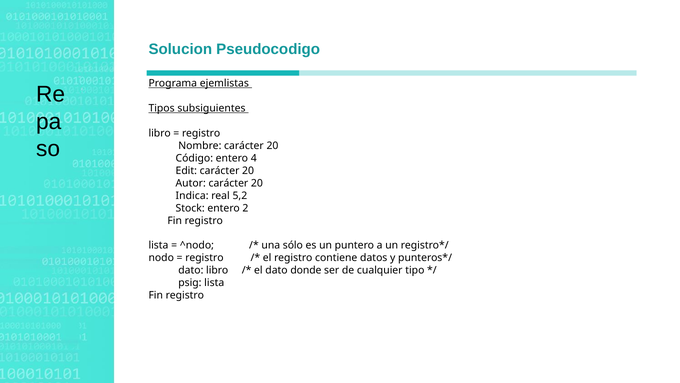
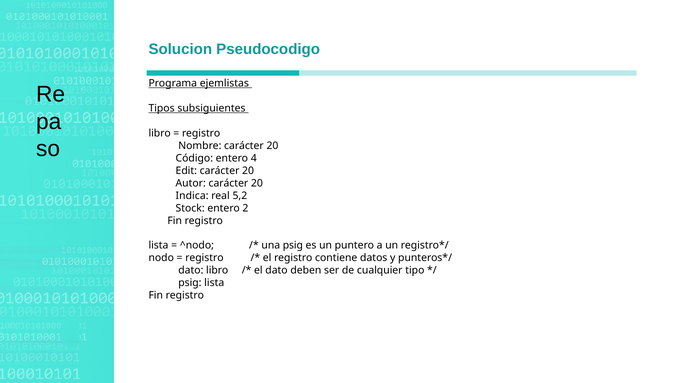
una sólo: sólo -> psig
donde: donde -> deben
